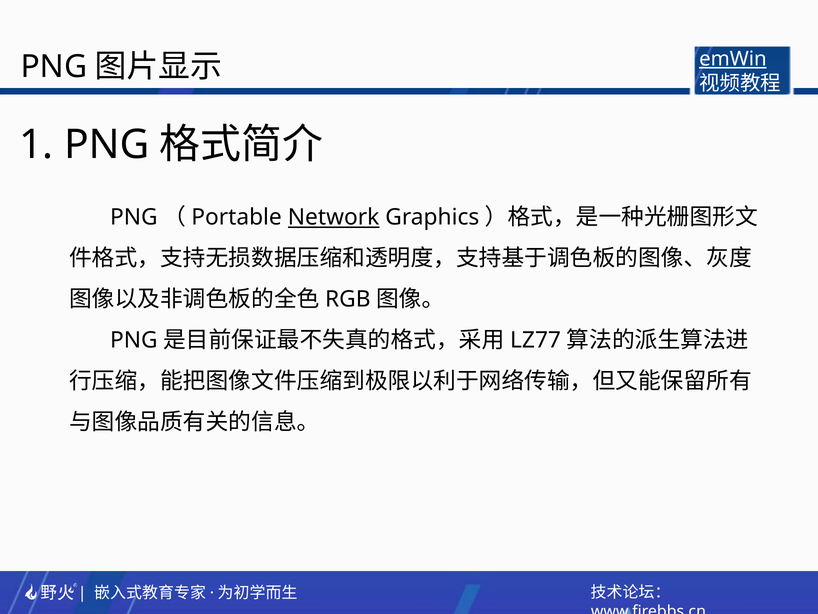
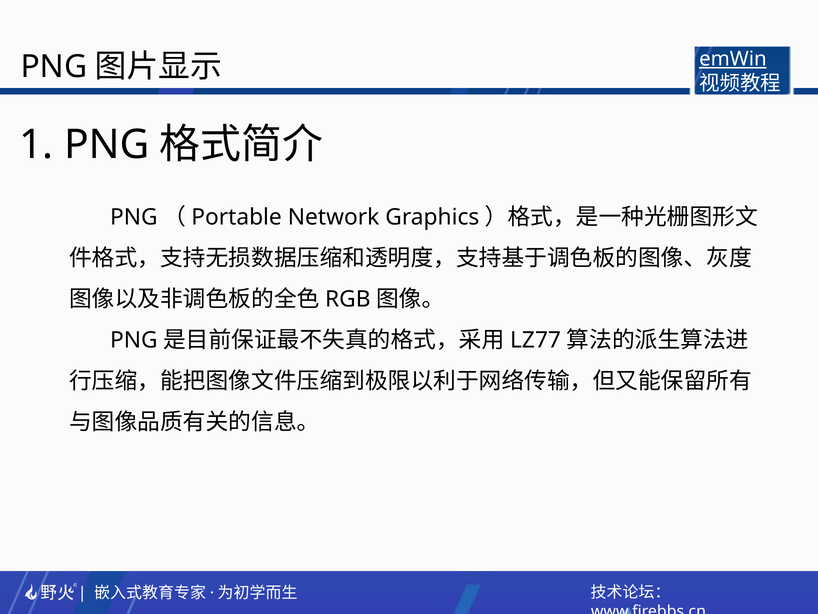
Network underline: present -> none
